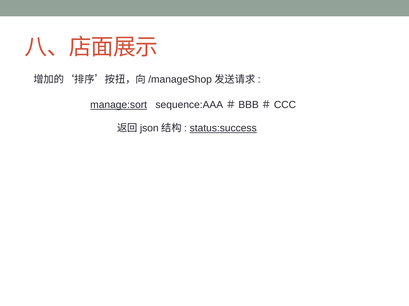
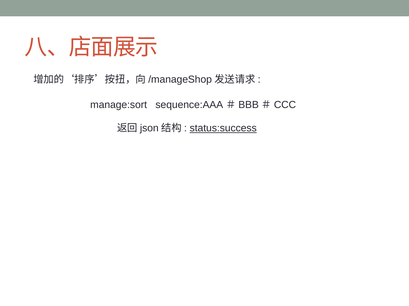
manage:sort underline: present -> none
